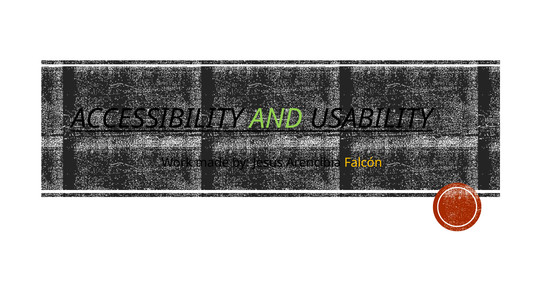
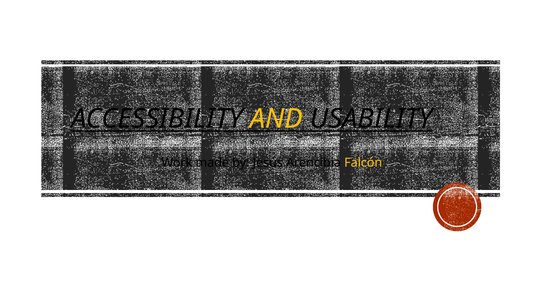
AND colour: light green -> yellow
